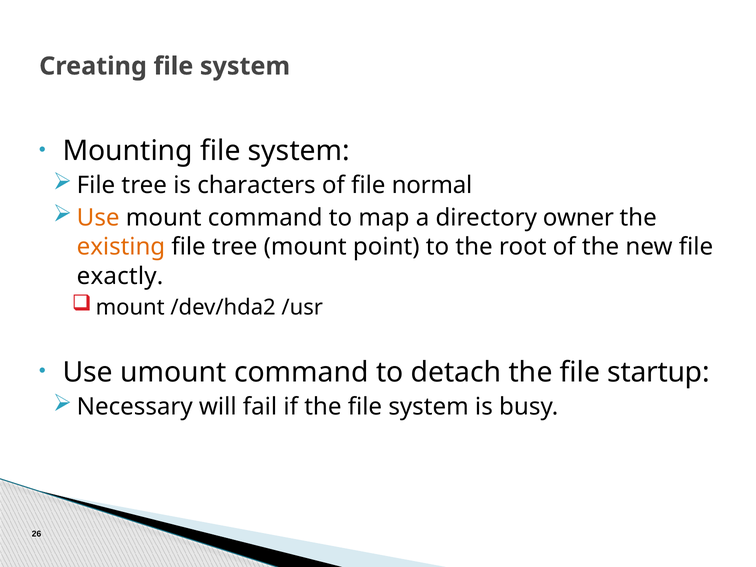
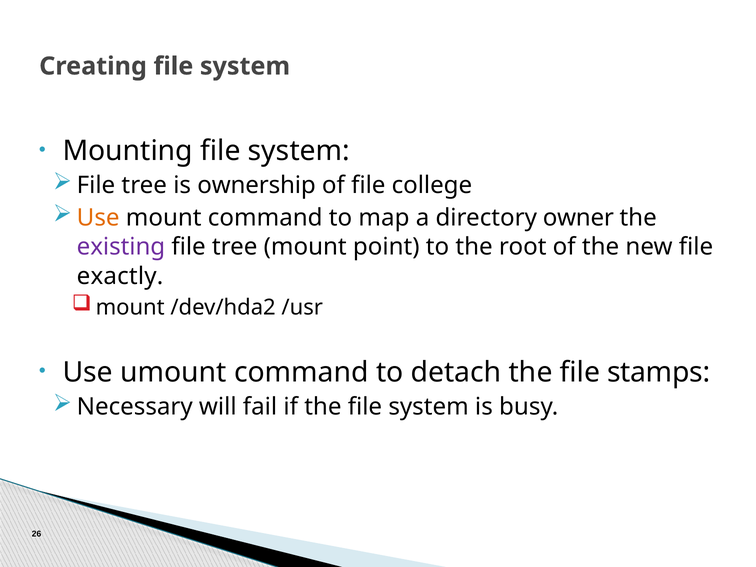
characters: characters -> ownership
normal: normal -> college
existing colour: orange -> purple
startup: startup -> stamps
